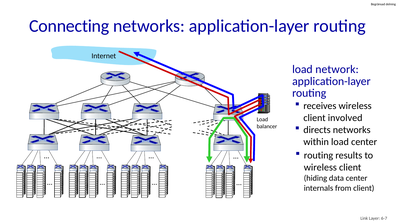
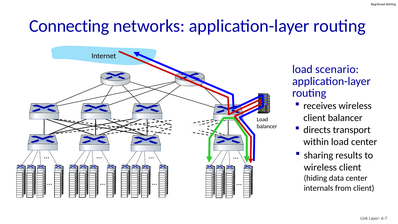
network: network -> scenario
client involved: involved -> balancer
directs networks: networks -> transport
routing at (318, 155): routing -> sharing
